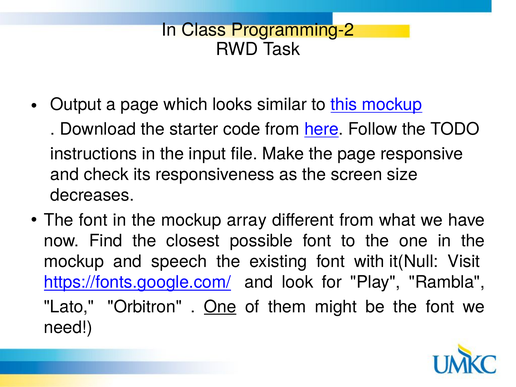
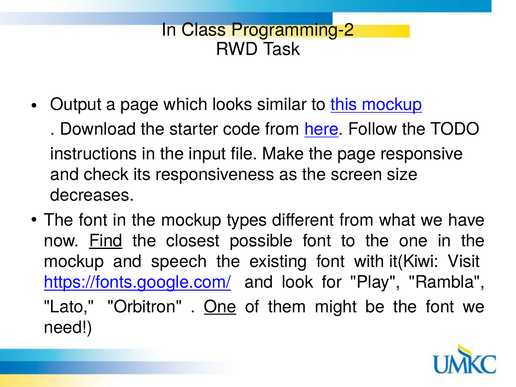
array: array -> types
Find underline: none -> present
it(Null: it(Null -> it(Kiwi
